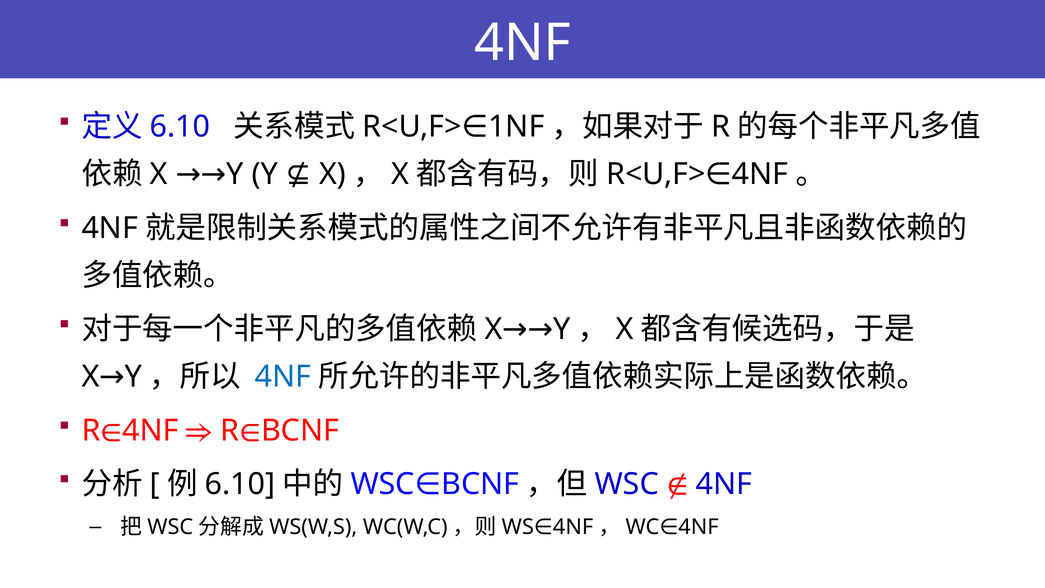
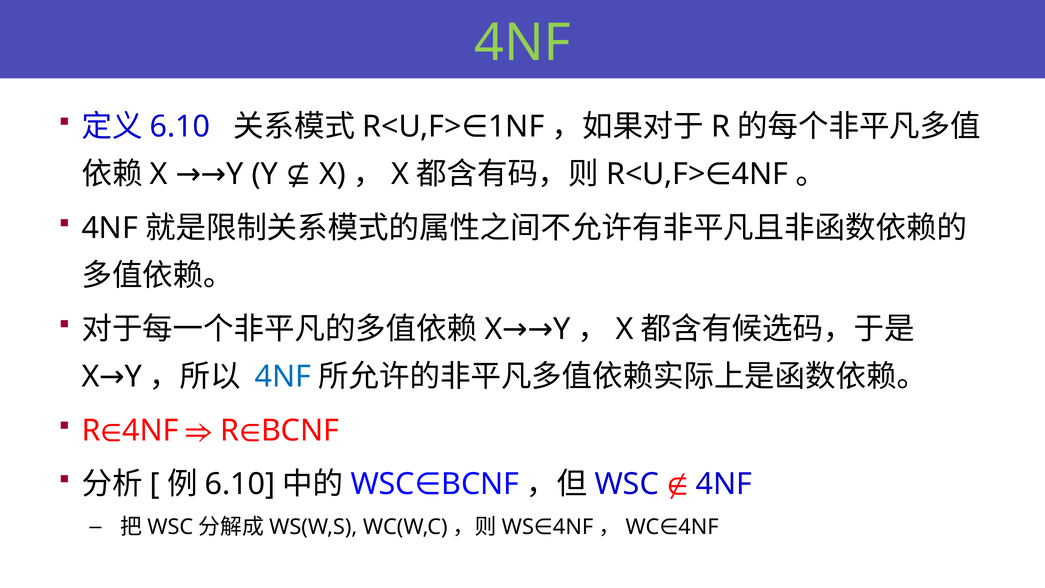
4NF at (522, 43) colour: white -> light green
